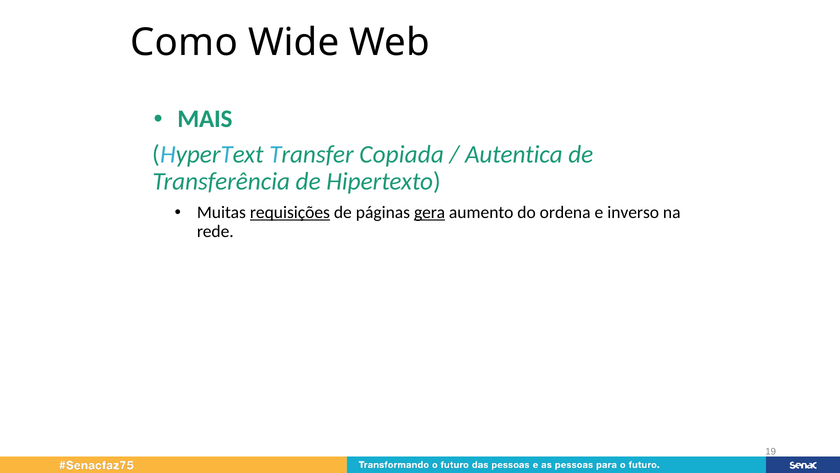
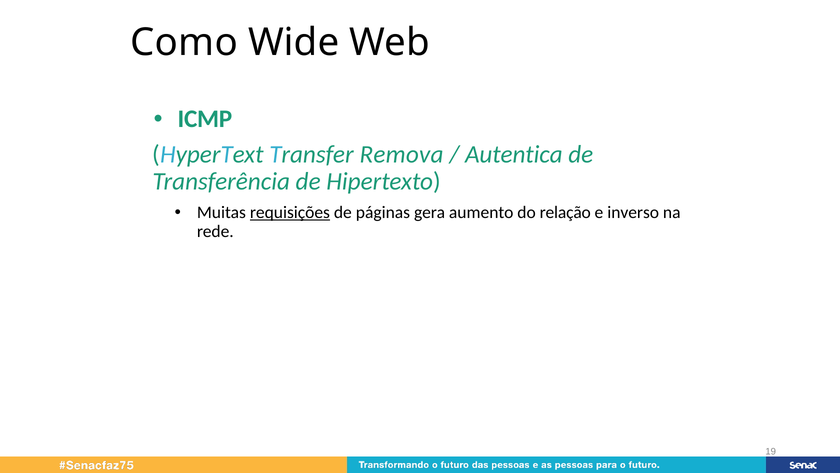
MAIS: MAIS -> ICMP
Copiada: Copiada -> Remova
gera underline: present -> none
ordena: ordena -> relação
